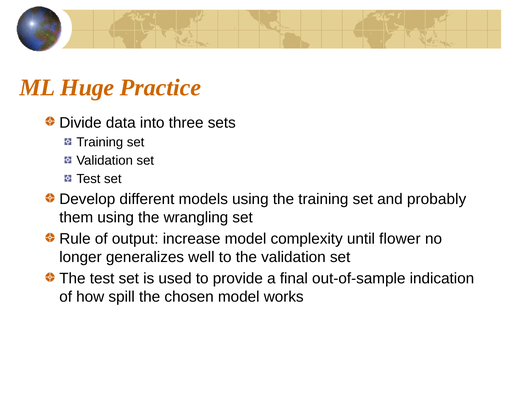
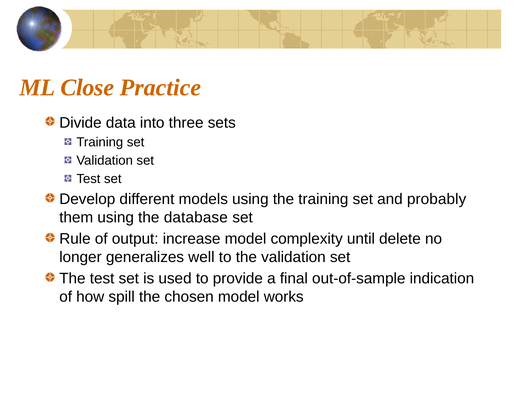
Huge: Huge -> Close
wrangling: wrangling -> database
flower: flower -> delete
